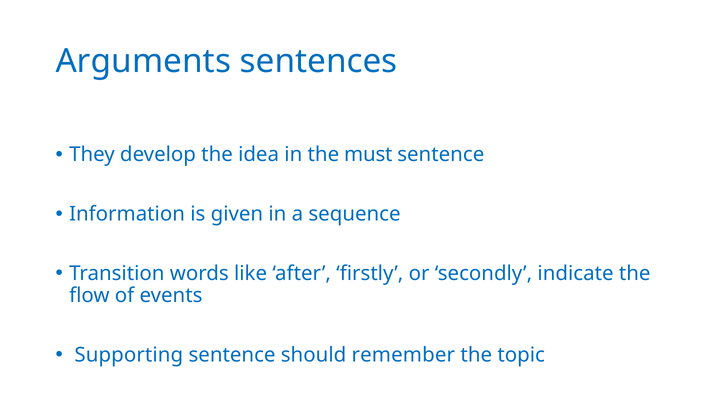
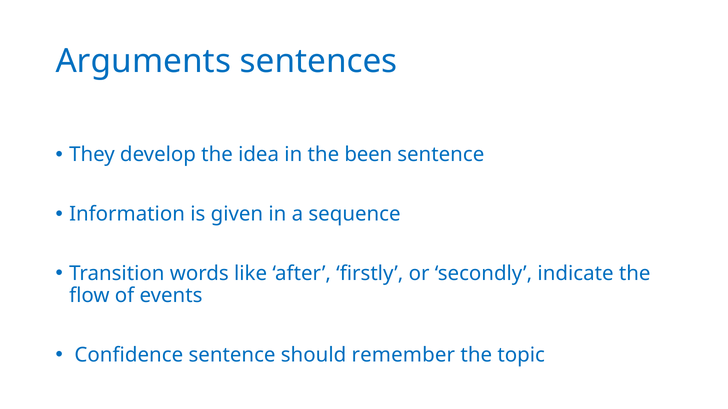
must: must -> been
Supporting: Supporting -> Confidence
